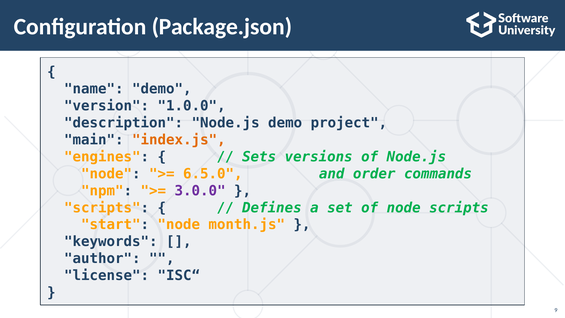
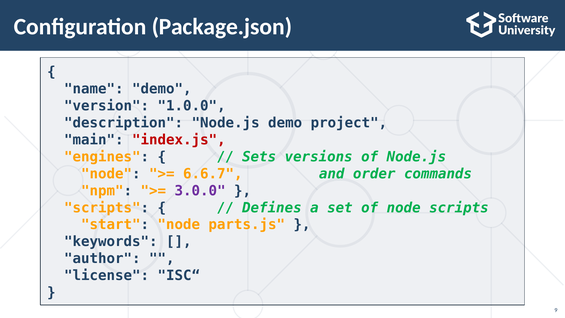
index.js colour: orange -> red
6.5.0: 6.5.0 -> 6.6.7
month.js: month.js -> parts.js
